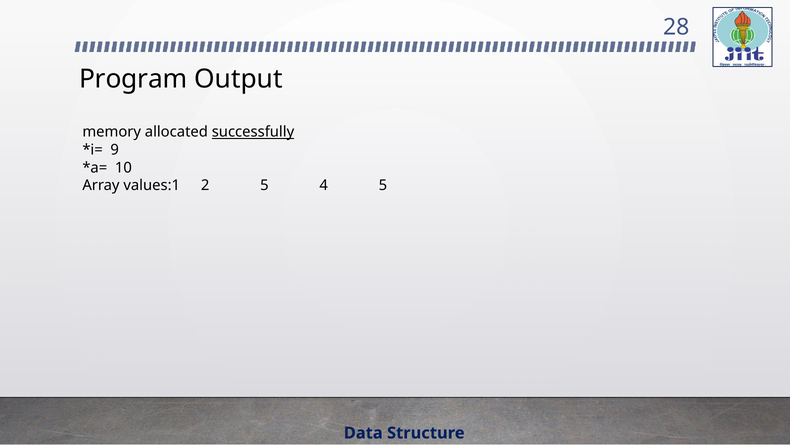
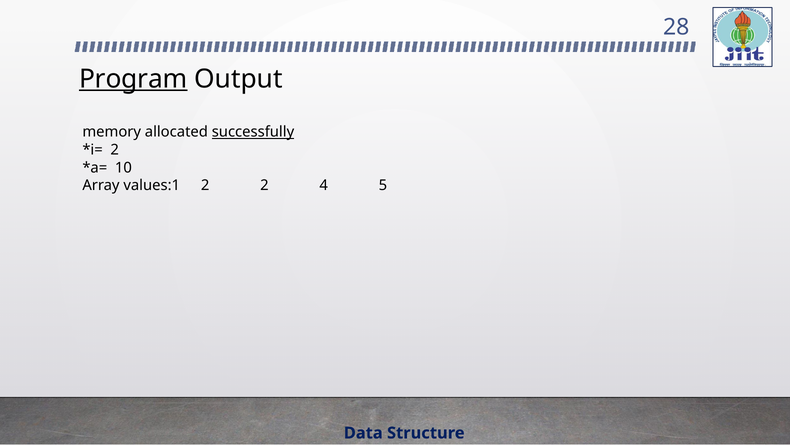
Program underline: none -> present
9 at (115, 150): 9 -> 2
2 5: 5 -> 2
